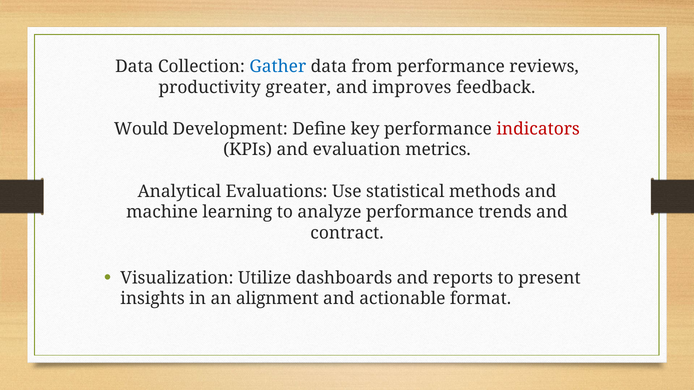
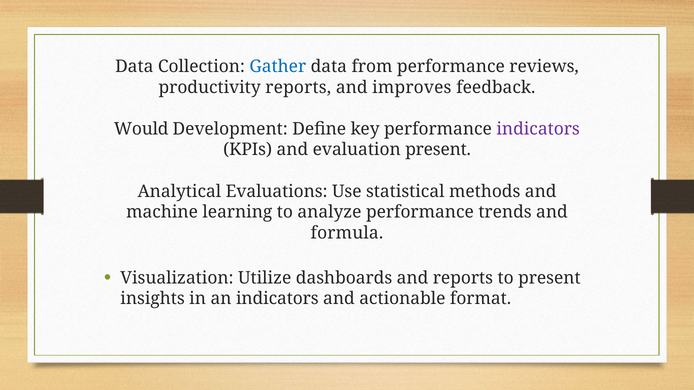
productivity greater: greater -> reports
indicators at (538, 129) colour: red -> purple
evaluation metrics: metrics -> present
contract: contract -> formula
an alignment: alignment -> indicators
